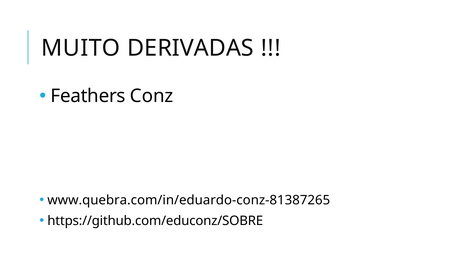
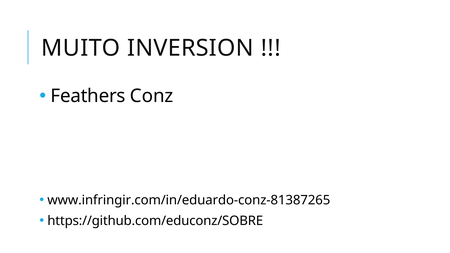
DERIVADAS: DERIVADAS -> INVERSION
www.quebra.com/in/eduardo-conz-81387265: www.quebra.com/in/eduardo-conz-81387265 -> www.infringir.com/in/eduardo-conz-81387265
